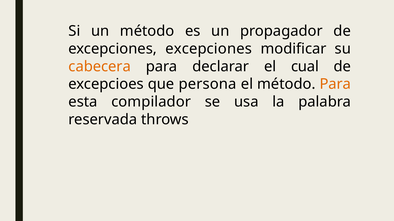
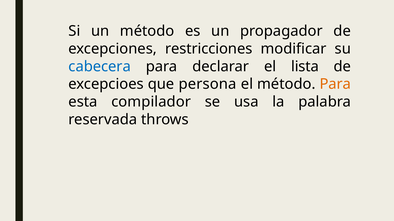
excepciones excepciones: excepciones -> restricciones
cabecera colour: orange -> blue
cual: cual -> lista
